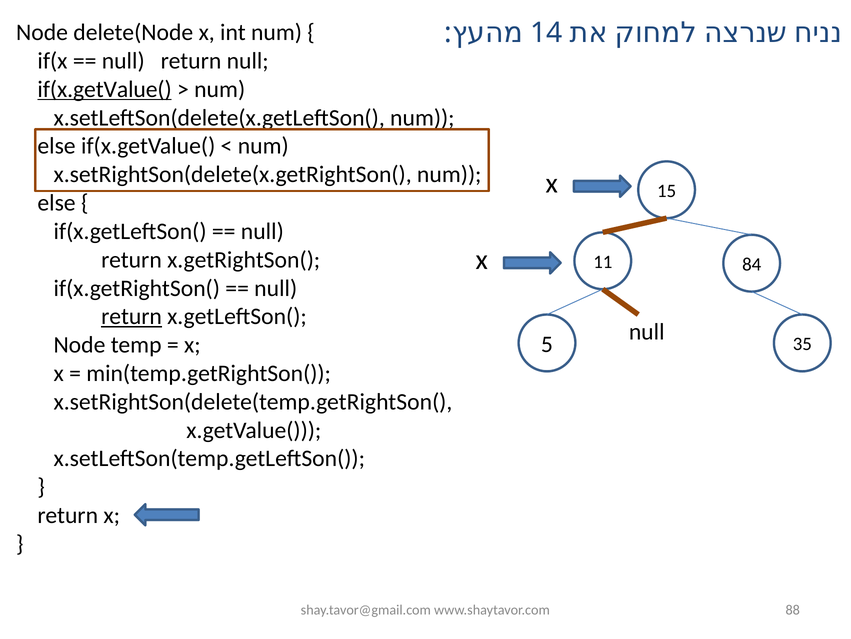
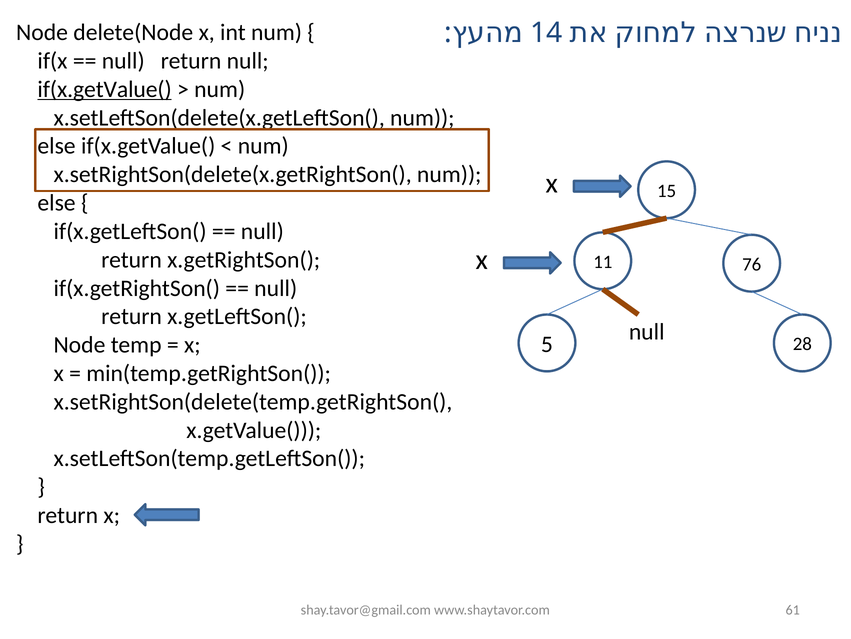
84: 84 -> 76
return at (132, 316) underline: present -> none
35: 35 -> 28
88: 88 -> 61
